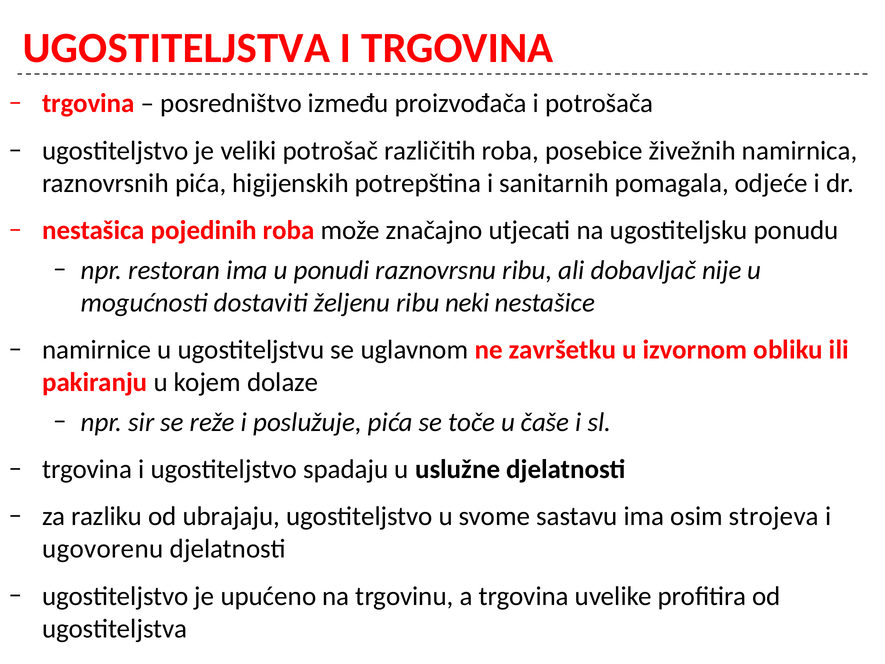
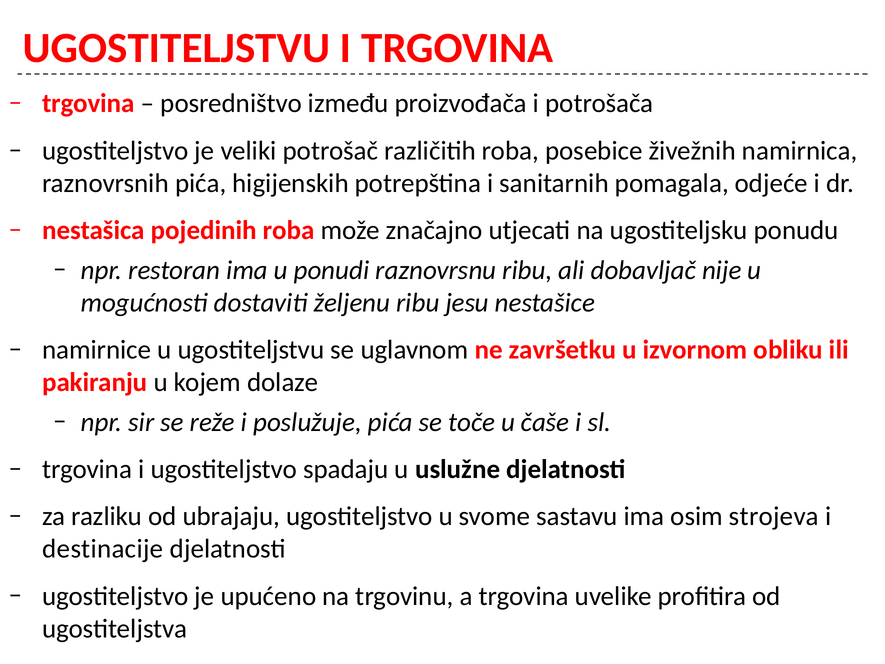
UGOSTITELJSTVA at (176, 48): UGOSTITELJSTVA -> UGOSTITELJSTVU
neki: neki -> jesu
ugovorenu: ugovorenu -> destinacije
